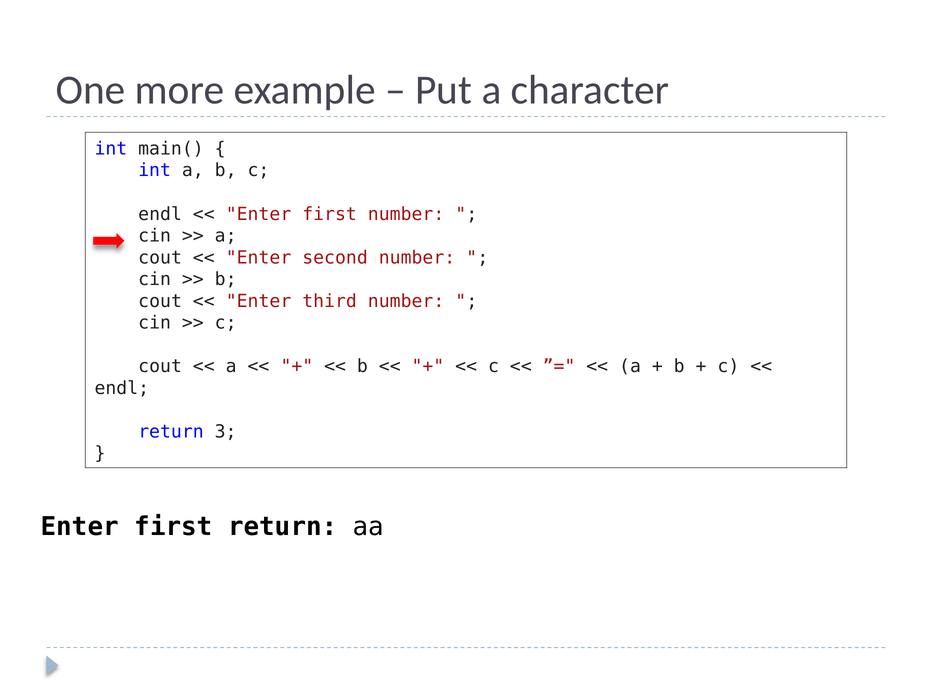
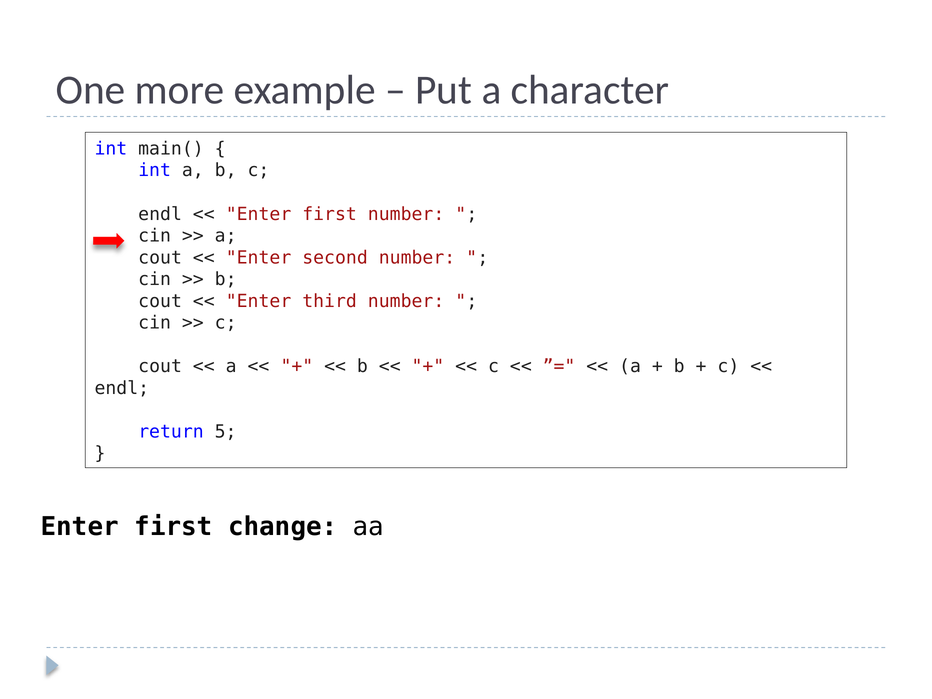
3: 3 -> 5
first return: return -> change
